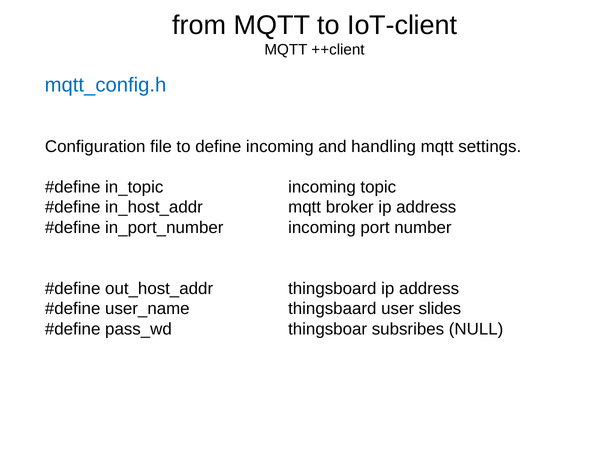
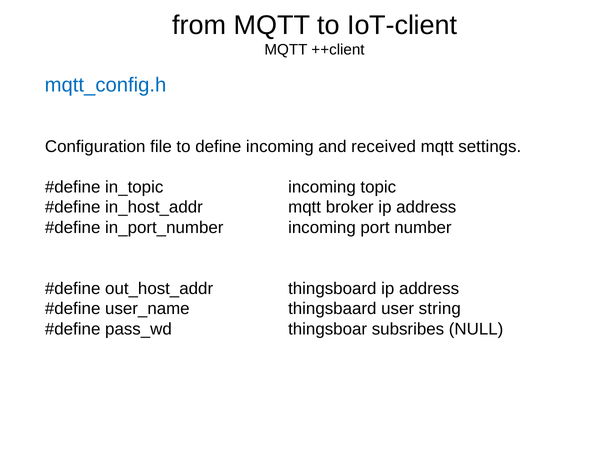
handling: handling -> received
slides: slides -> string
